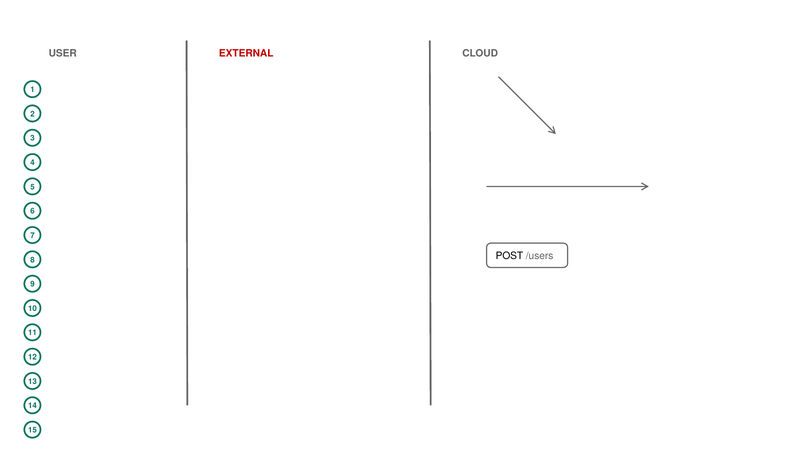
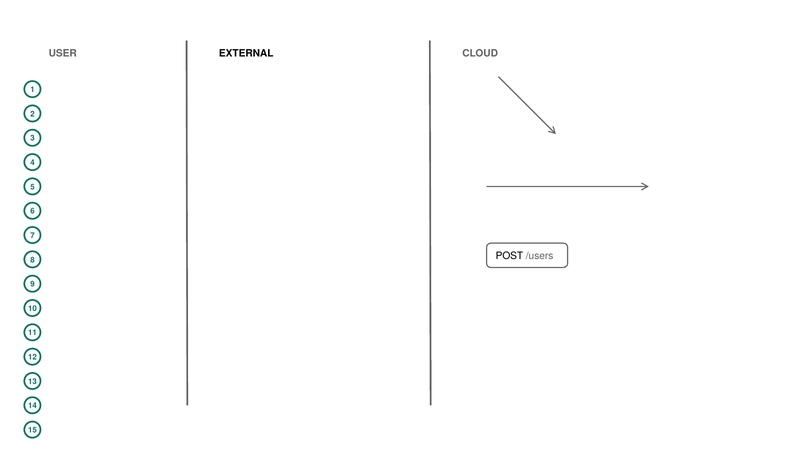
EXTERNAL colour: red -> black
